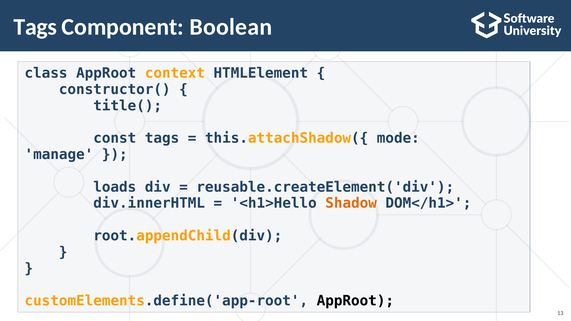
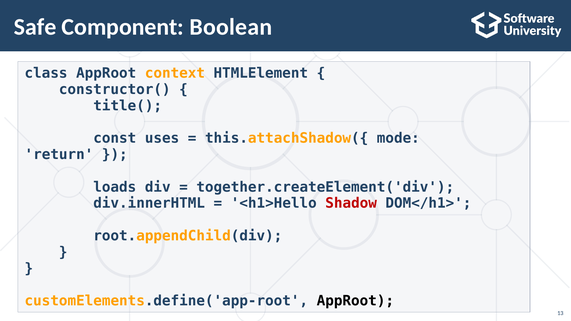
Tags at (35, 27): Tags -> Safe
const tags: tags -> uses
manage: manage -> return
reusable.createElement('div: reusable.createElement('div -> together.createElement('div
Shadow colour: orange -> red
